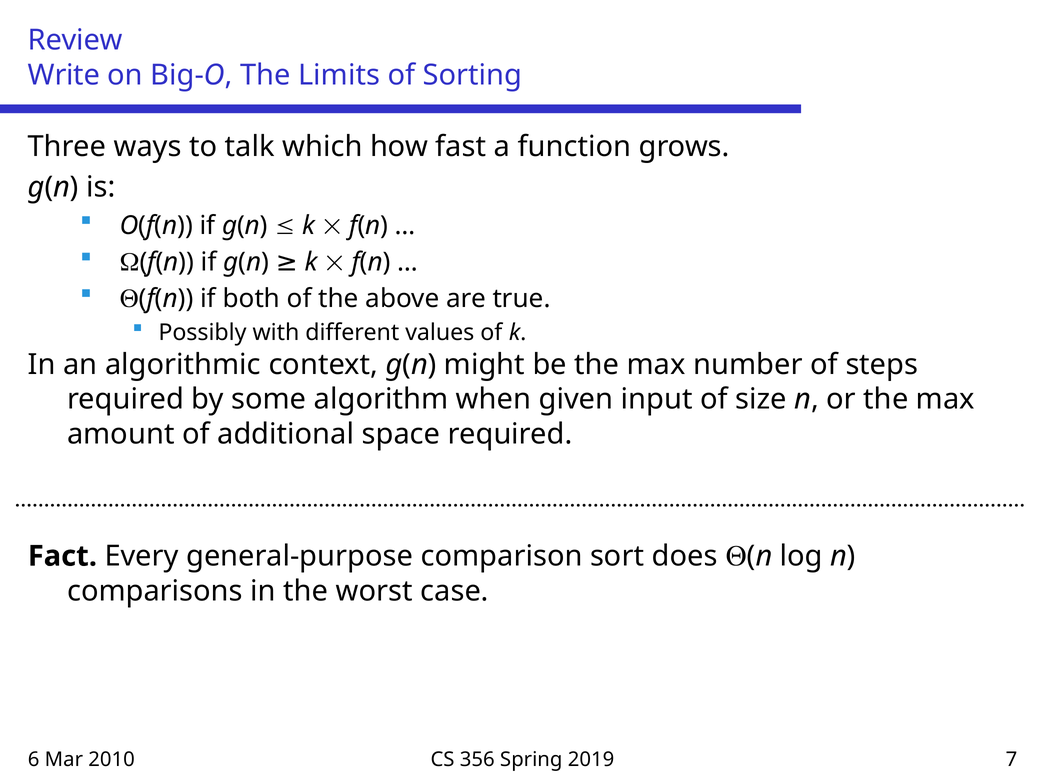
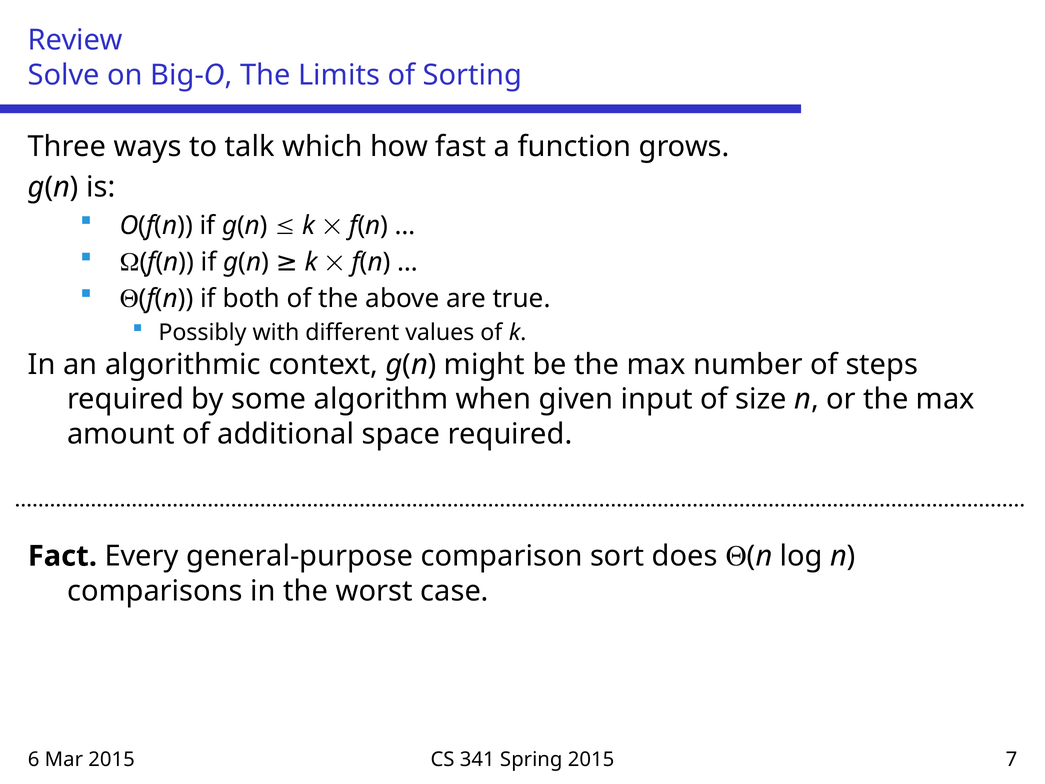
Write: Write -> Solve
Mar 2010: 2010 -> 2015
356: 356 -> 341
Spring 2019: 2019 -> 2015
